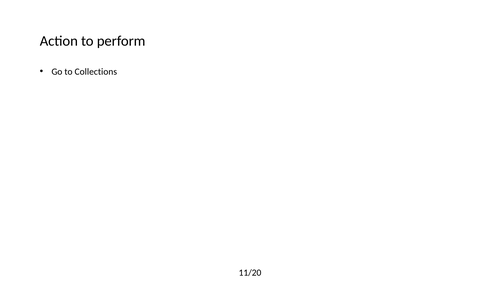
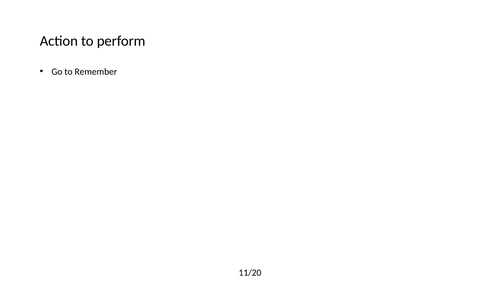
Collections: Collections -> Remember
